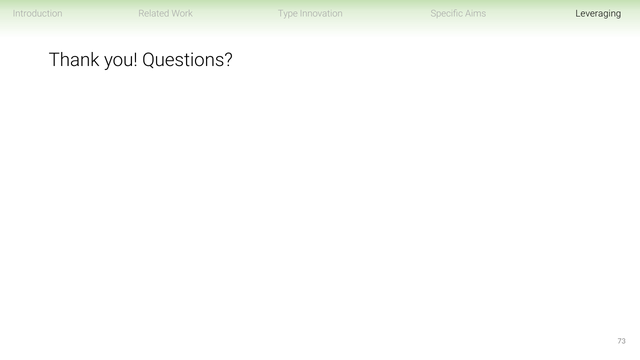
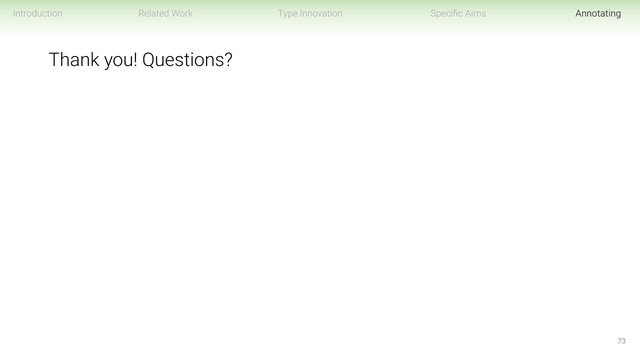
Leveraging: Leveraging -> Annotating
